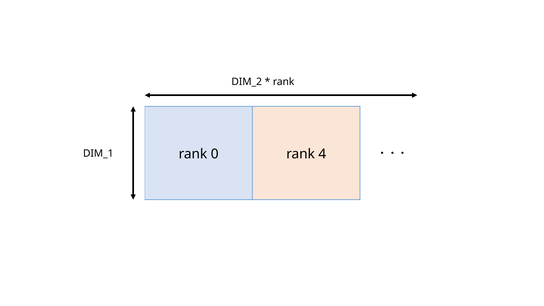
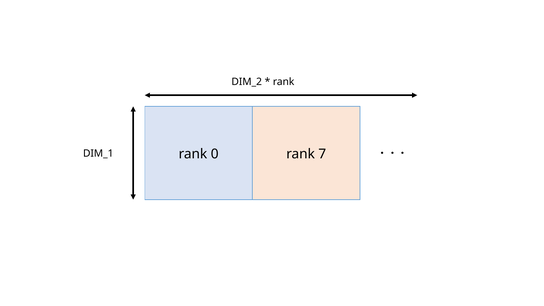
4: 4 -> 7
